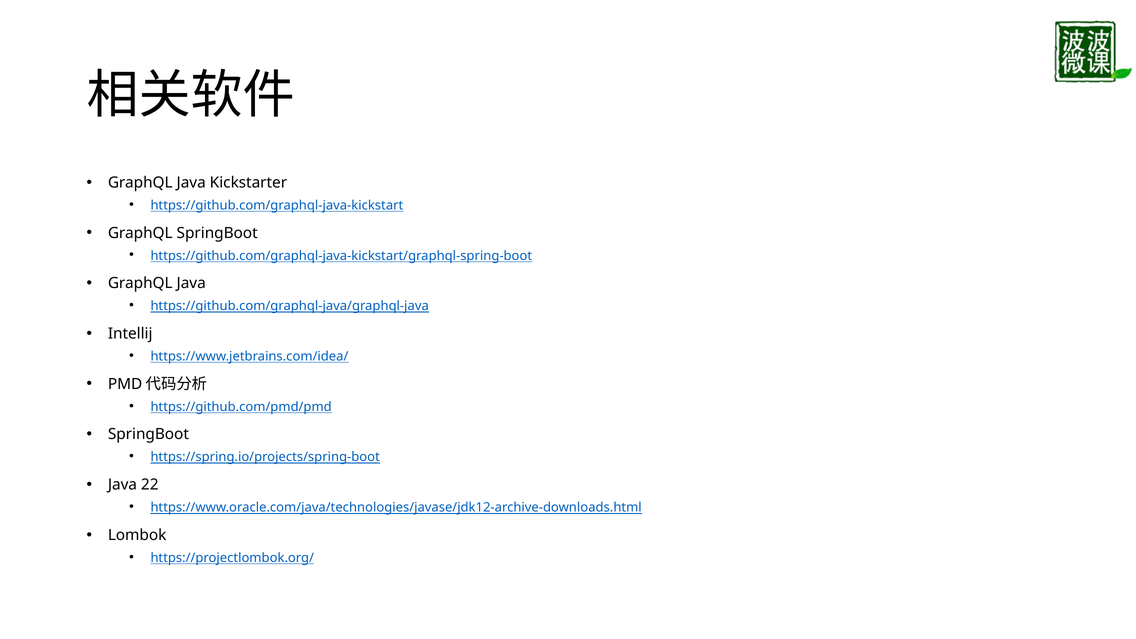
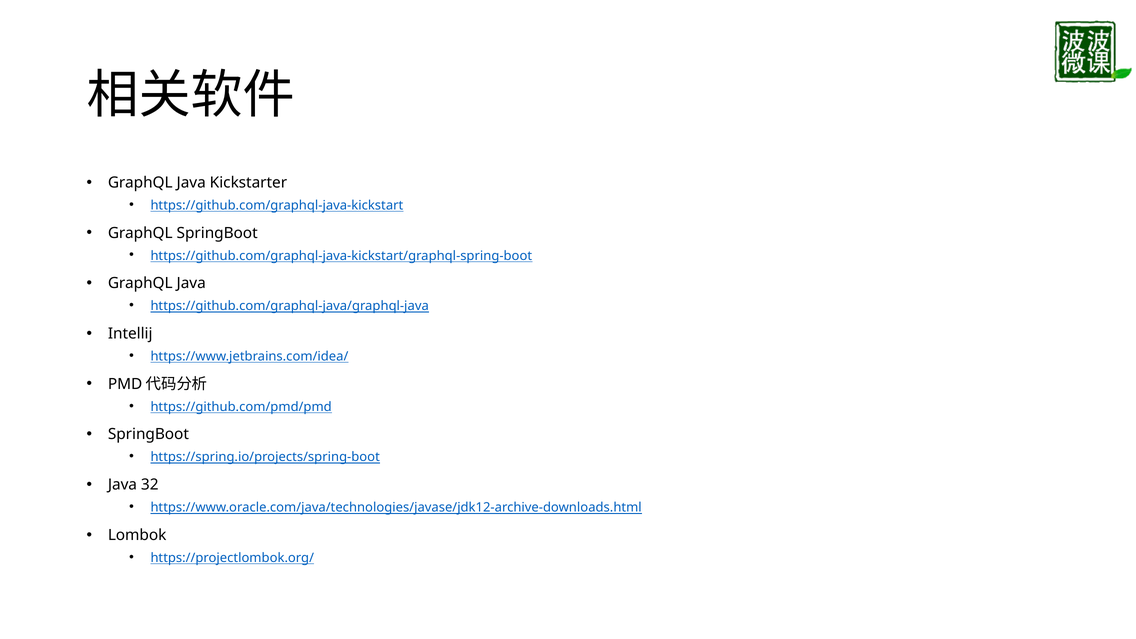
22: 22 -> 32
